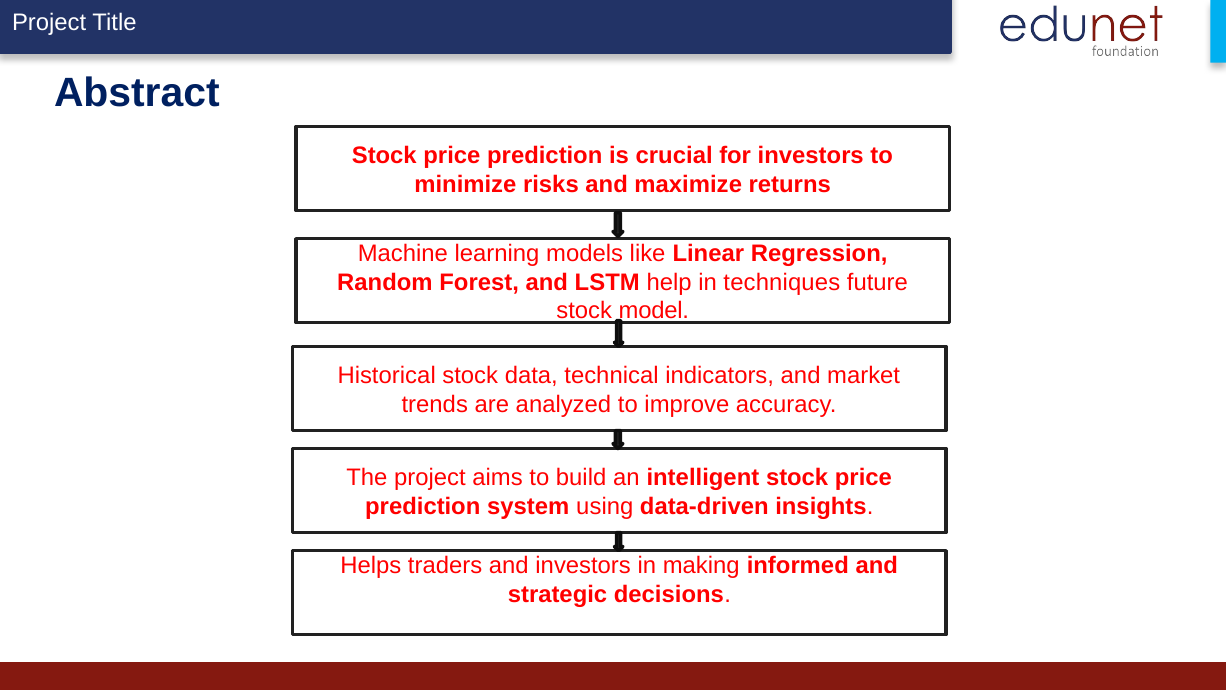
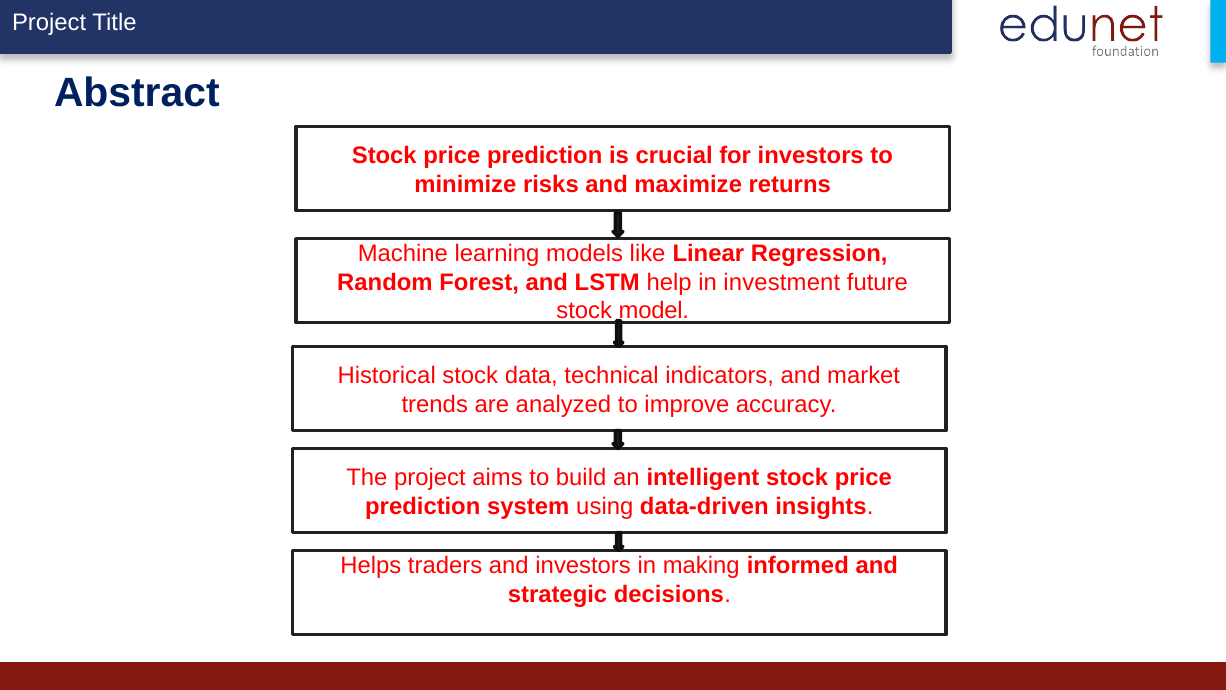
techniques: techniques -> investment
